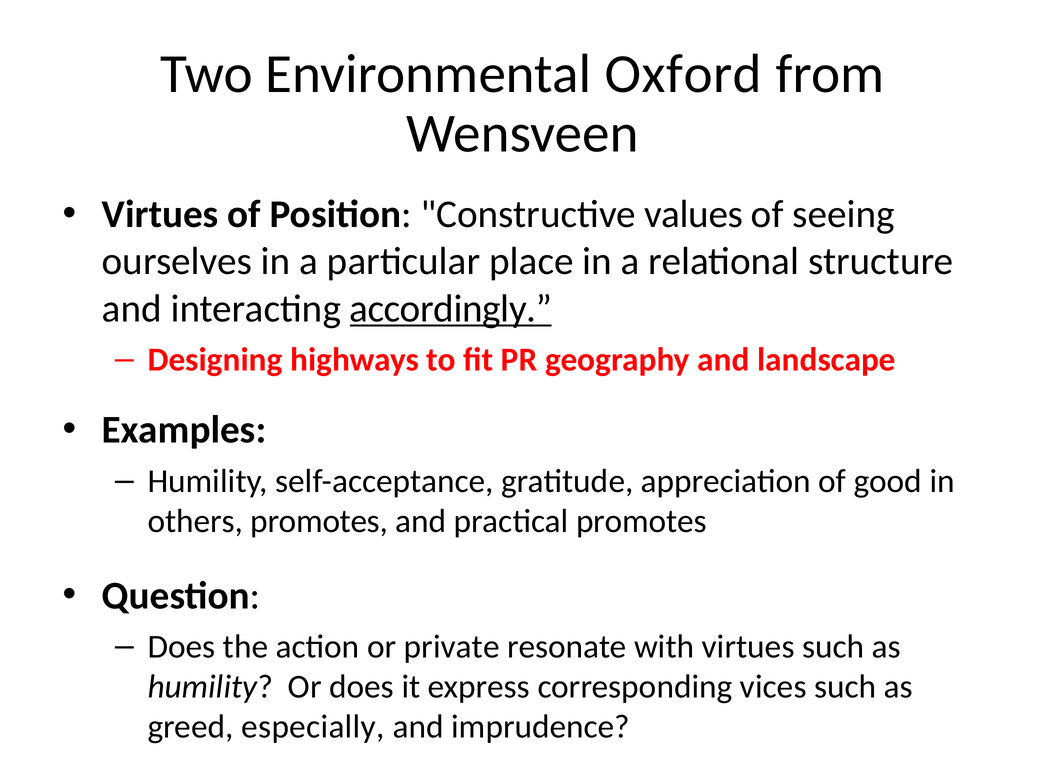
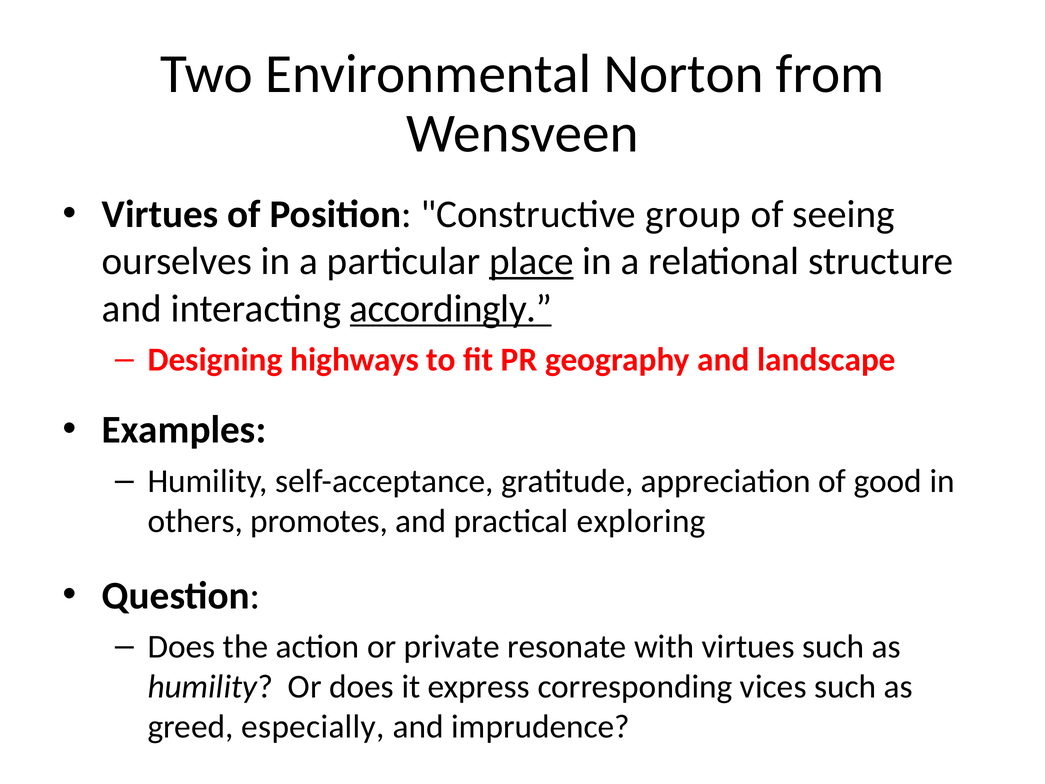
Oxford: Oxford -> Norton
values: values -> group
place underline: none -> present
practical promotes: promotes -> exploring
